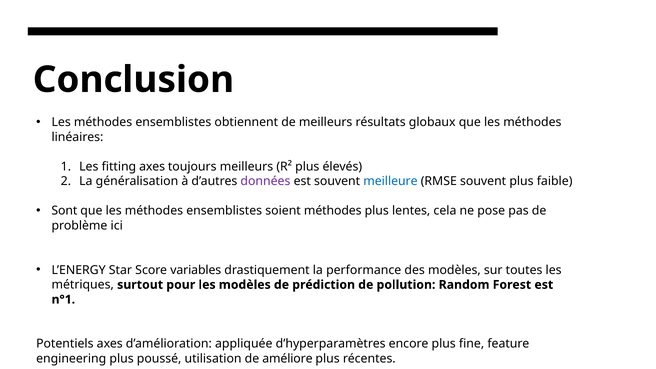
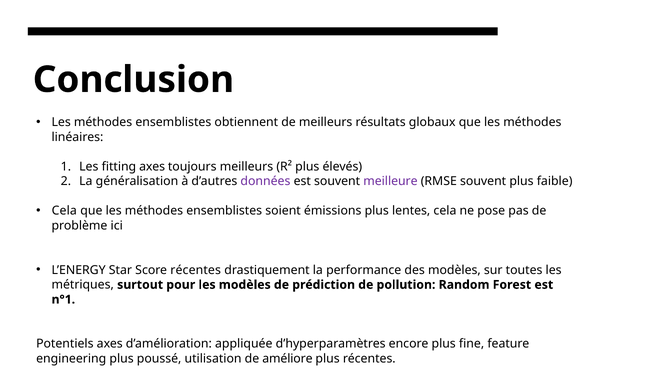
meilleure colour: blue -> purple
Sont at (64, 211): Sont -> Cela
soient méthodes: méthodes -> émissions
Score variables: variables -> récentes
